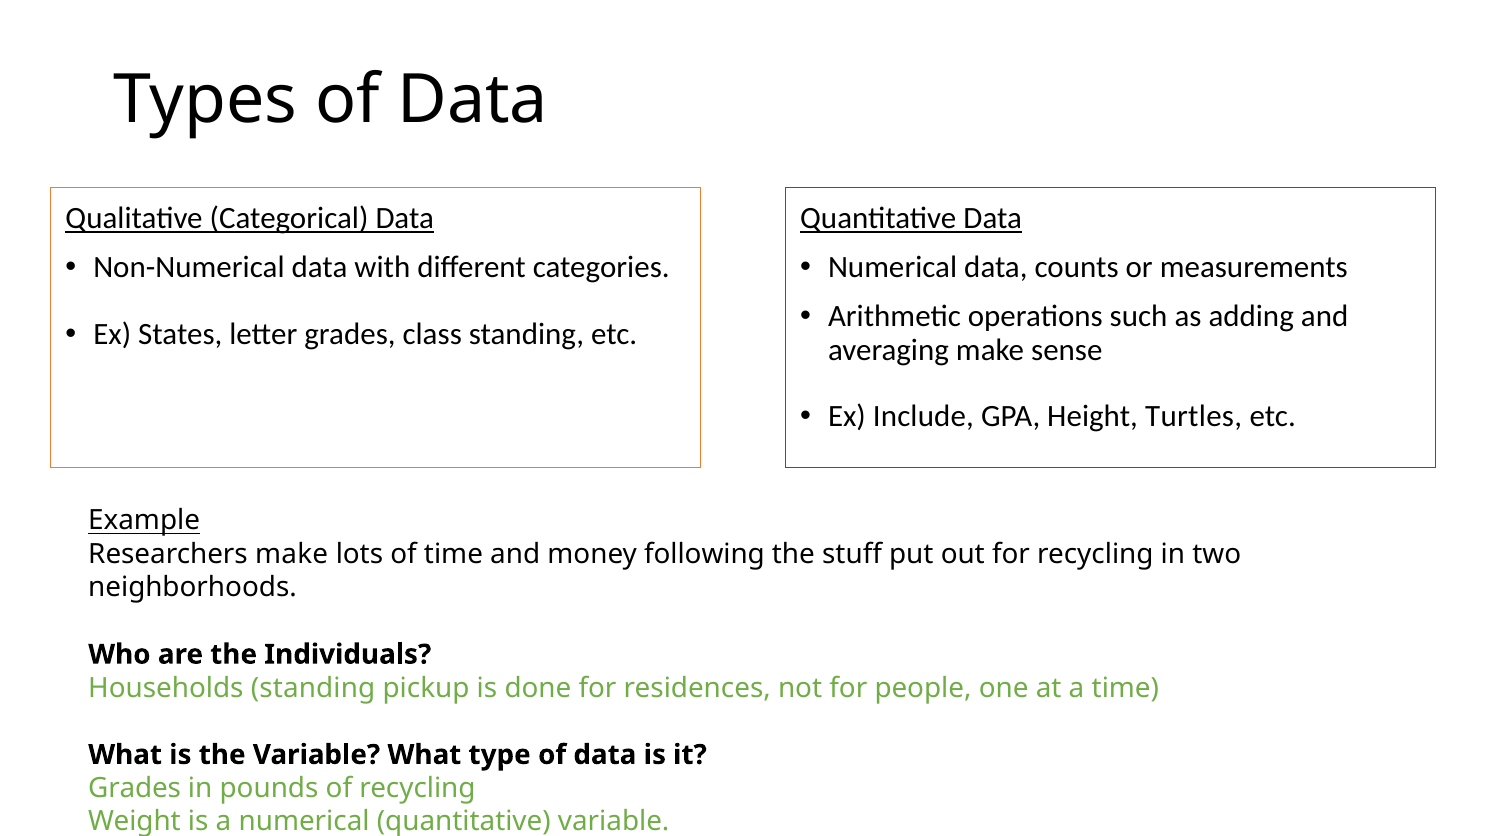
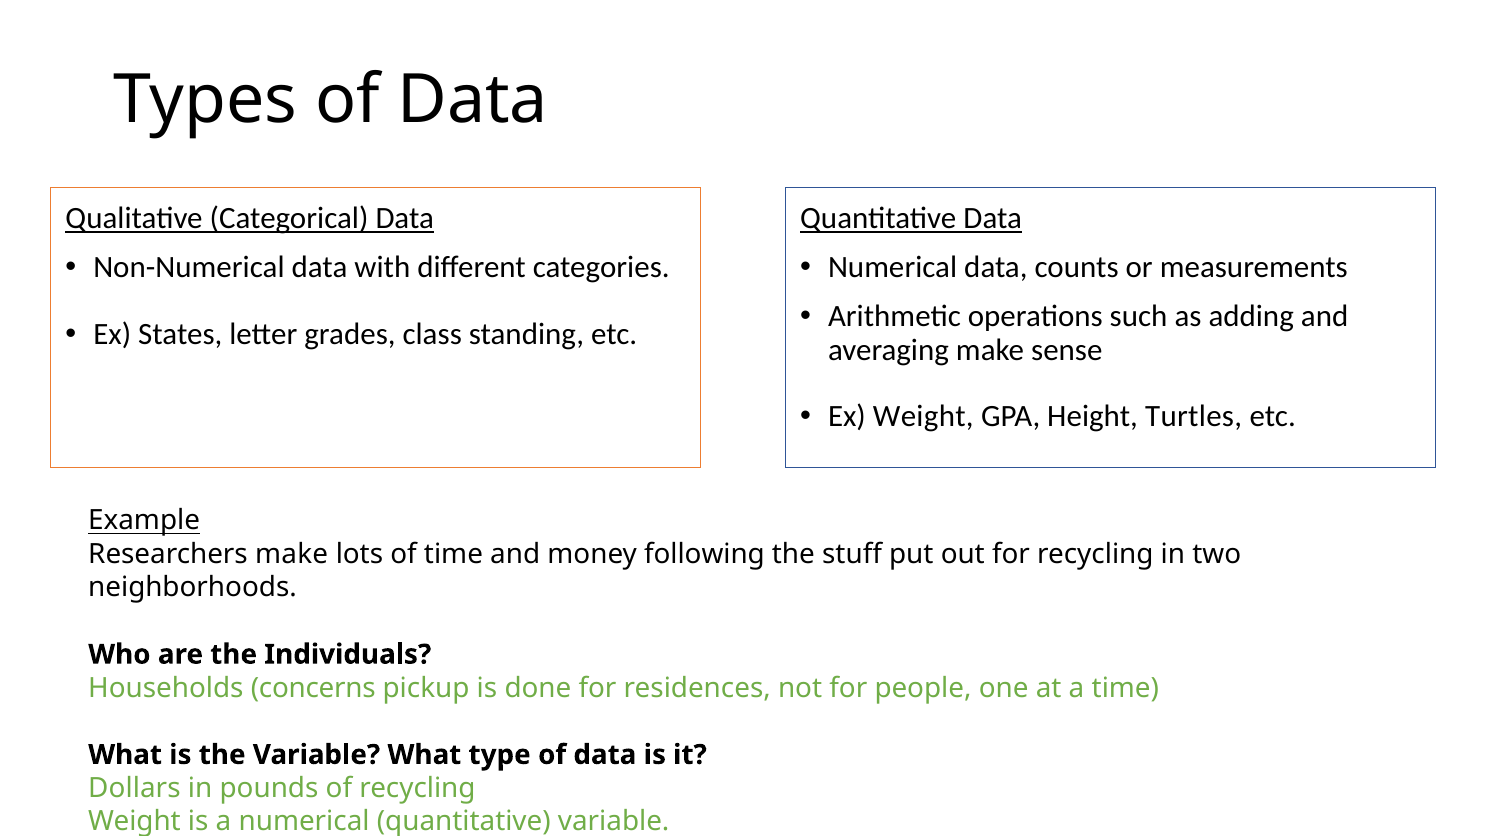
Ex Include: Include -> Weight
Households standing: standing -> concerns
Grades at (135, 788): Grades -> Dollars
